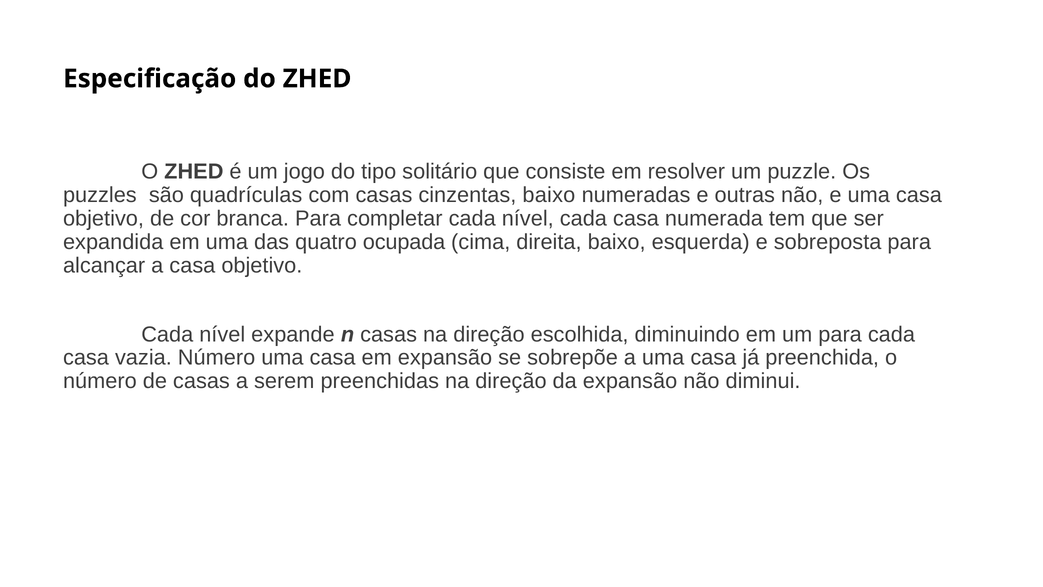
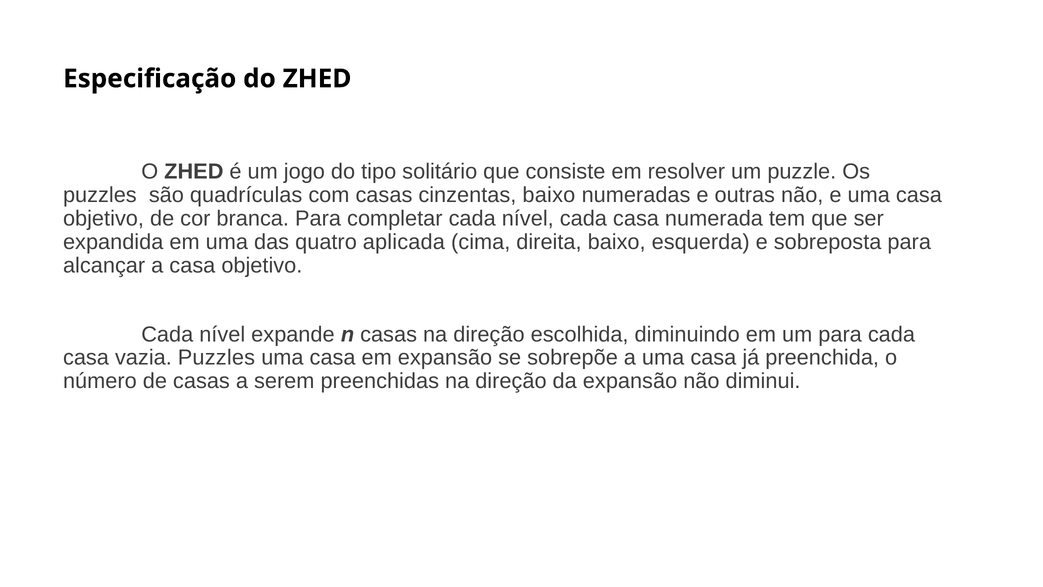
ocupada: ocupada -> aplicada
vazia Número: Número -> Puzzles
